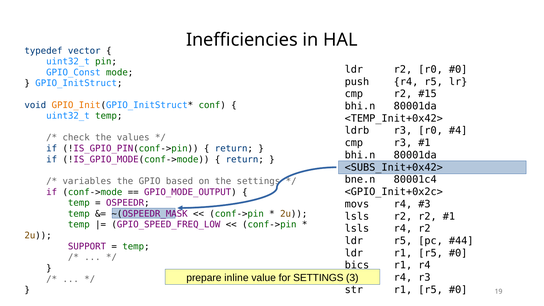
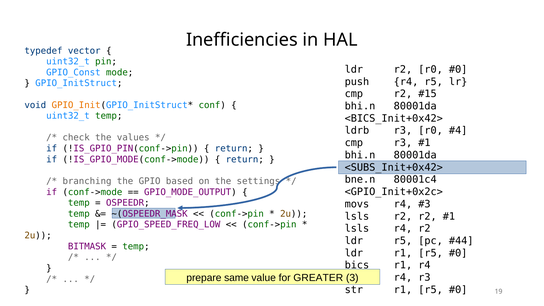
<TEMP_Init+0x42>: <TEMP_Init+0x42> -> <BICS_Init+0x42>
variables: variables -> branching
SUPPORT: SUPPORT -> BITMASK
inline: inline -> same
for SETTINGS: SETTINGS -> GREATER
